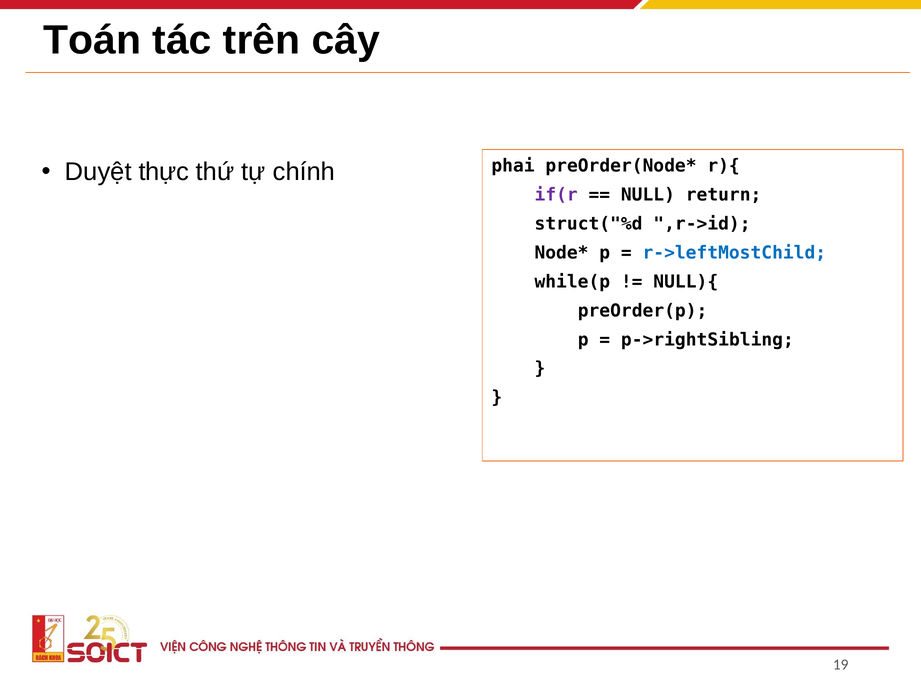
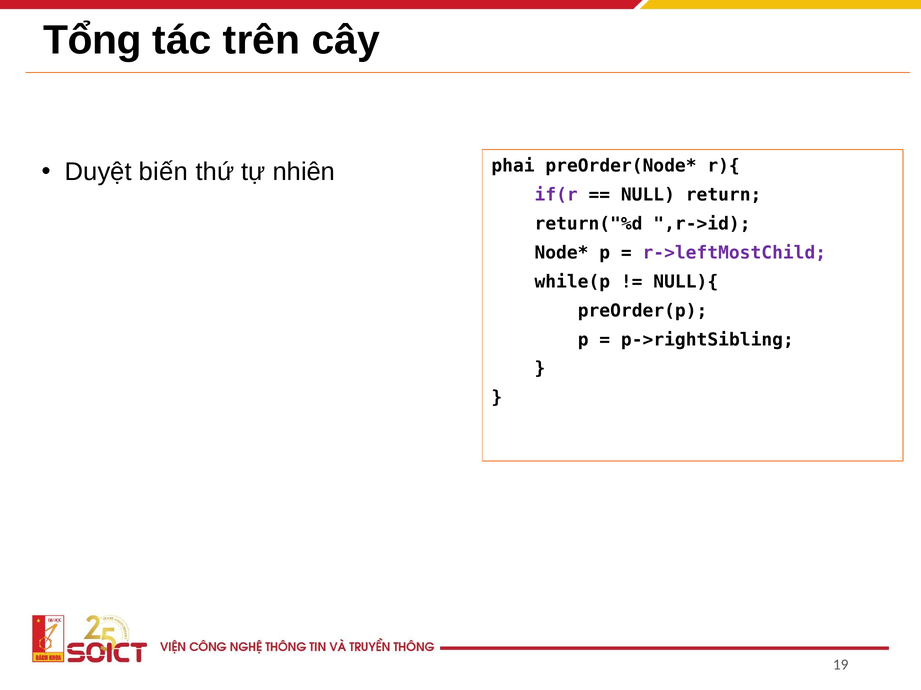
Toán: Toán -> Tổng
thực: thực -> biến
chính: chính -> nhiên
struct("%d: struct("%d -> return("%d
r->leftMostChild colour: blue -> purple
